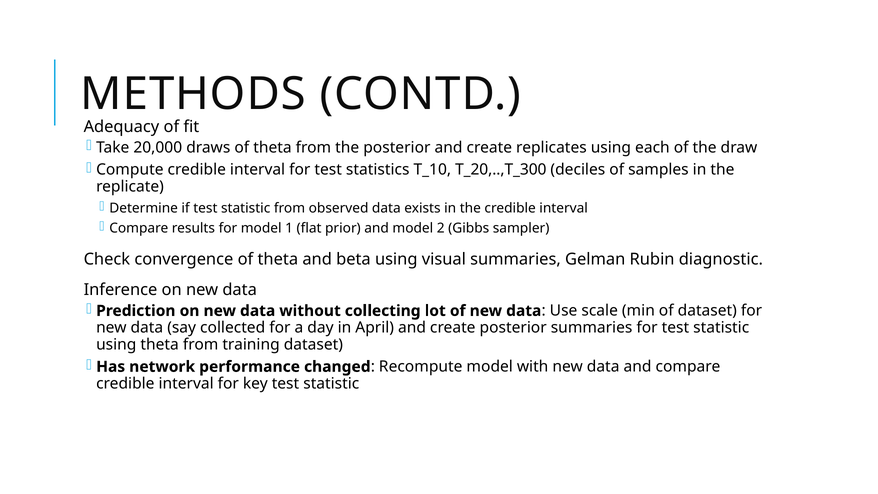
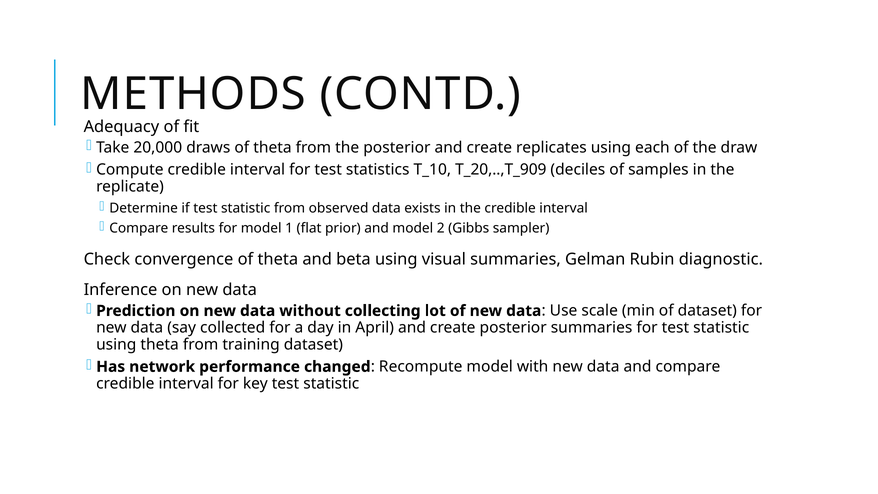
T_20,..,T_300: T_20,..,T_300 -> T_20,..,T_909
